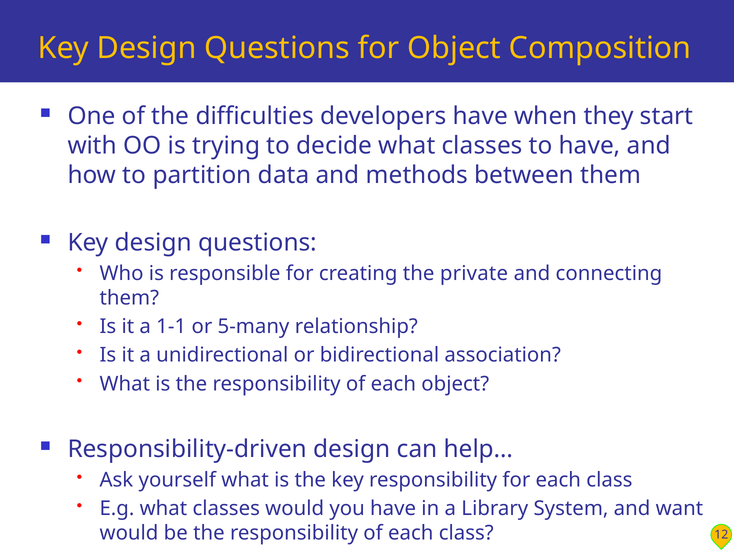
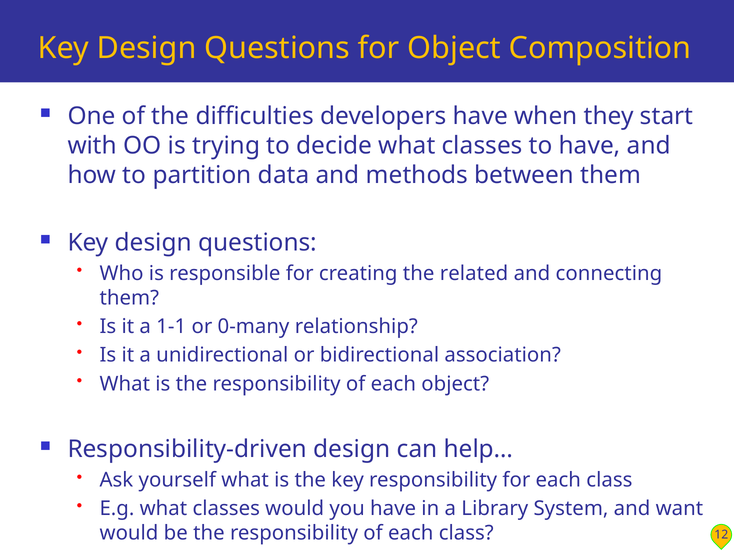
private: private -> related
5-many: 5-many -> 0-many
